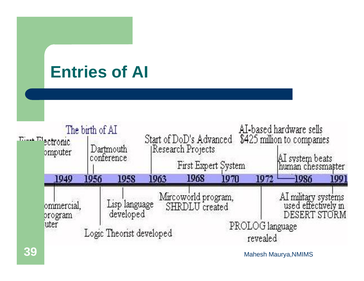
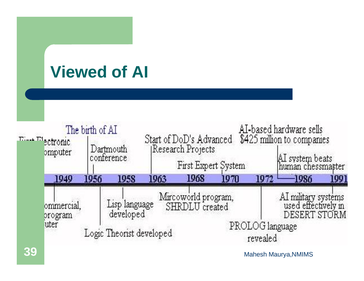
Entries: Entries -> Viewed
